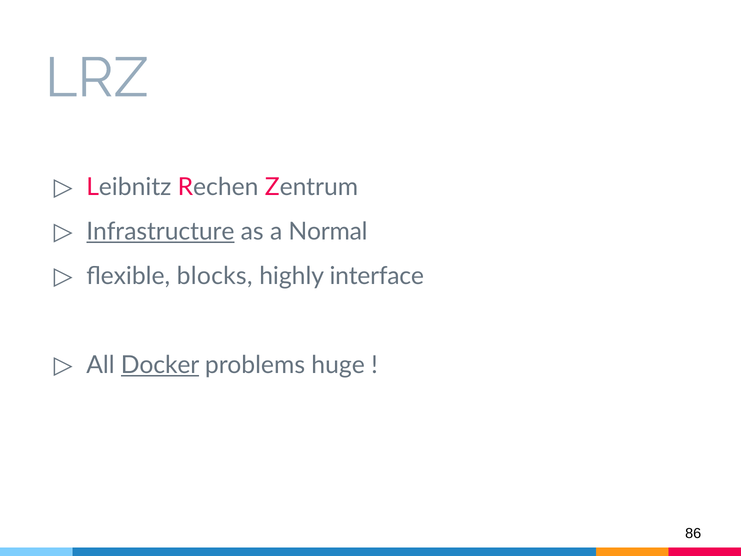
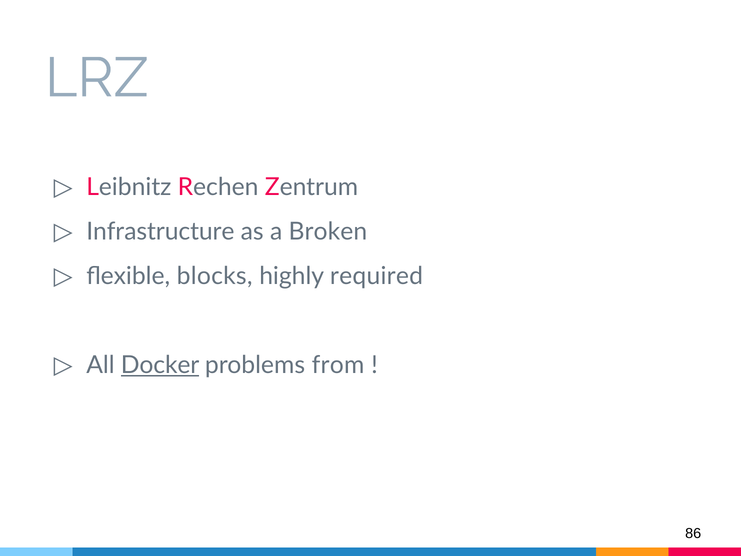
Infrastructure underline: present -> none
Normal: Normal -> Broken
interface: interface -> required
huge: huge -> from
